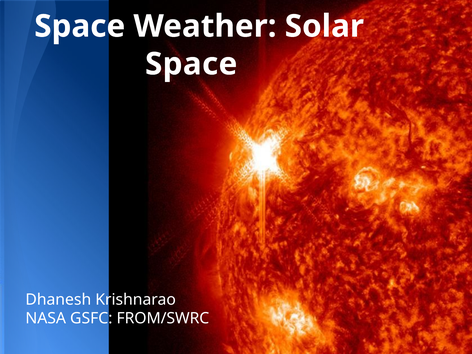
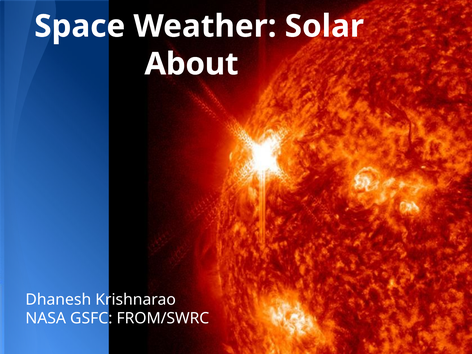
Space at (191, 64): Space -> About
